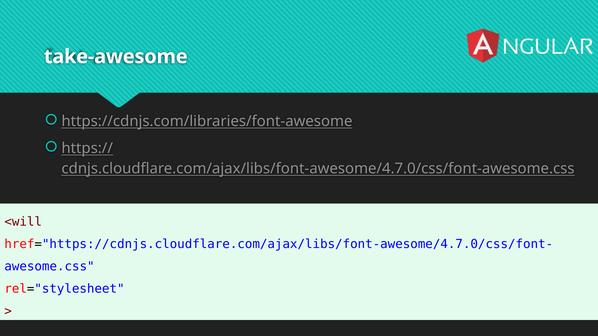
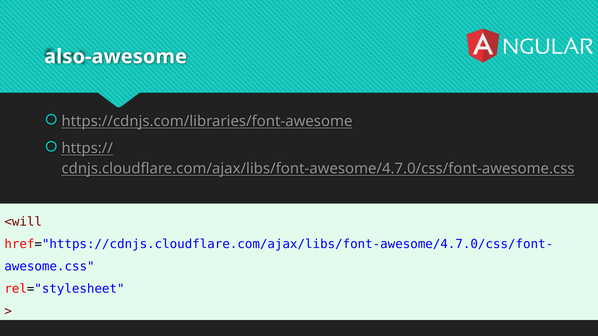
take-awesome: take-awesome -> also-awesome
